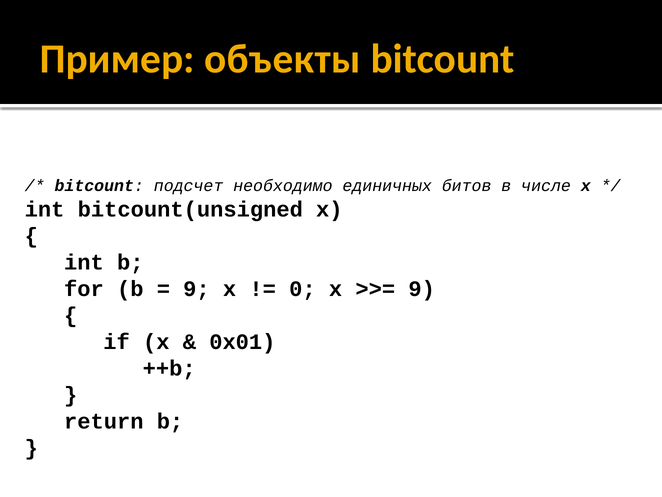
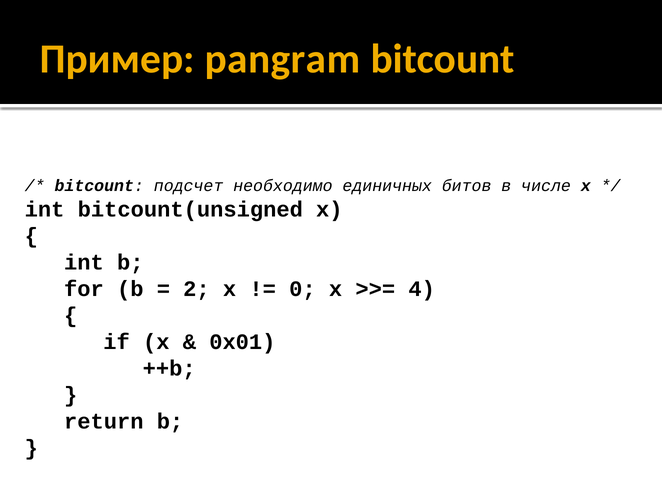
объекты: объекты -> pangram
9 at (196, 288): 9 -> 2
9 at (422, 288): 9 -> 4
